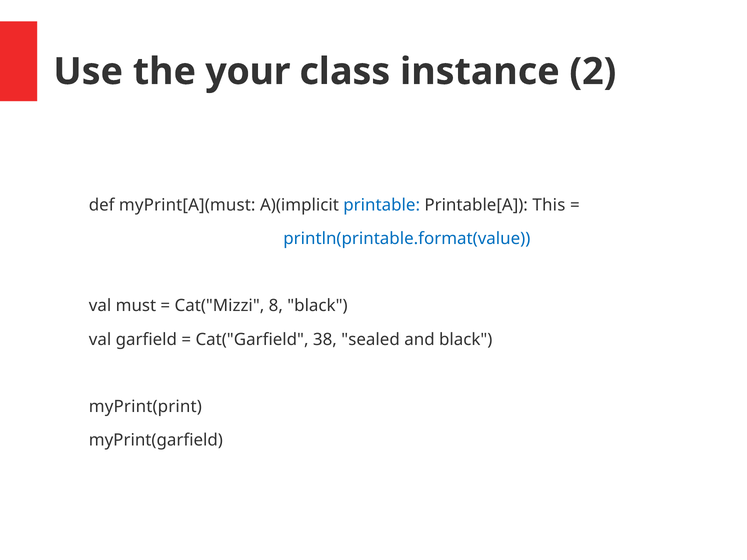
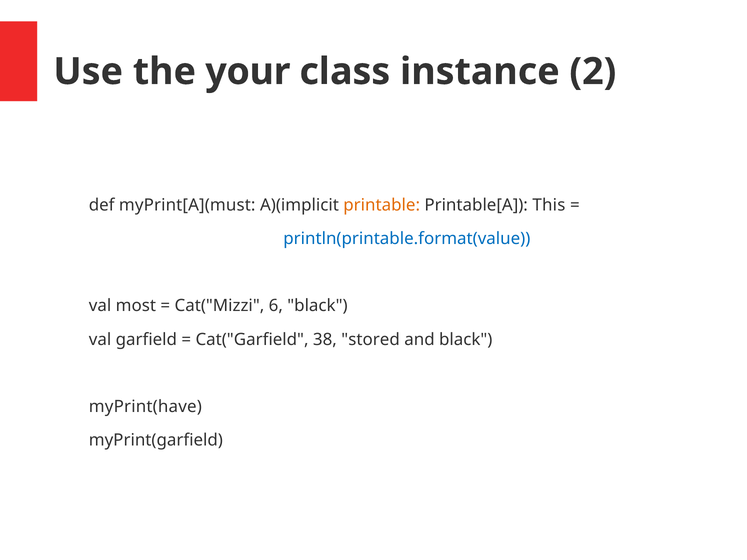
printable colour: blue -> orange
must: must -> most
8: 8 -> 6
sealed: sealed -> stored
myPrint(print: myPrint(print -> myPrint(have
